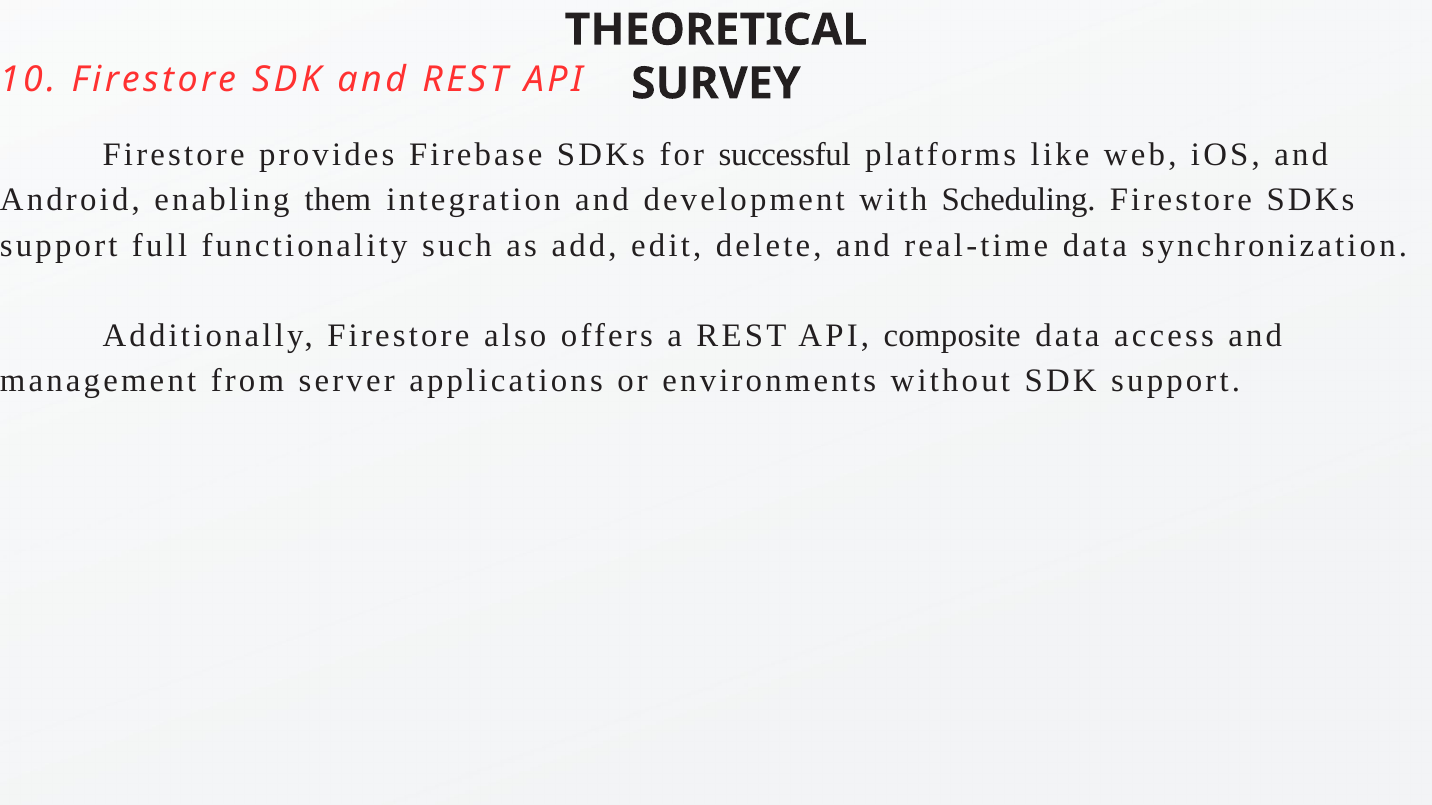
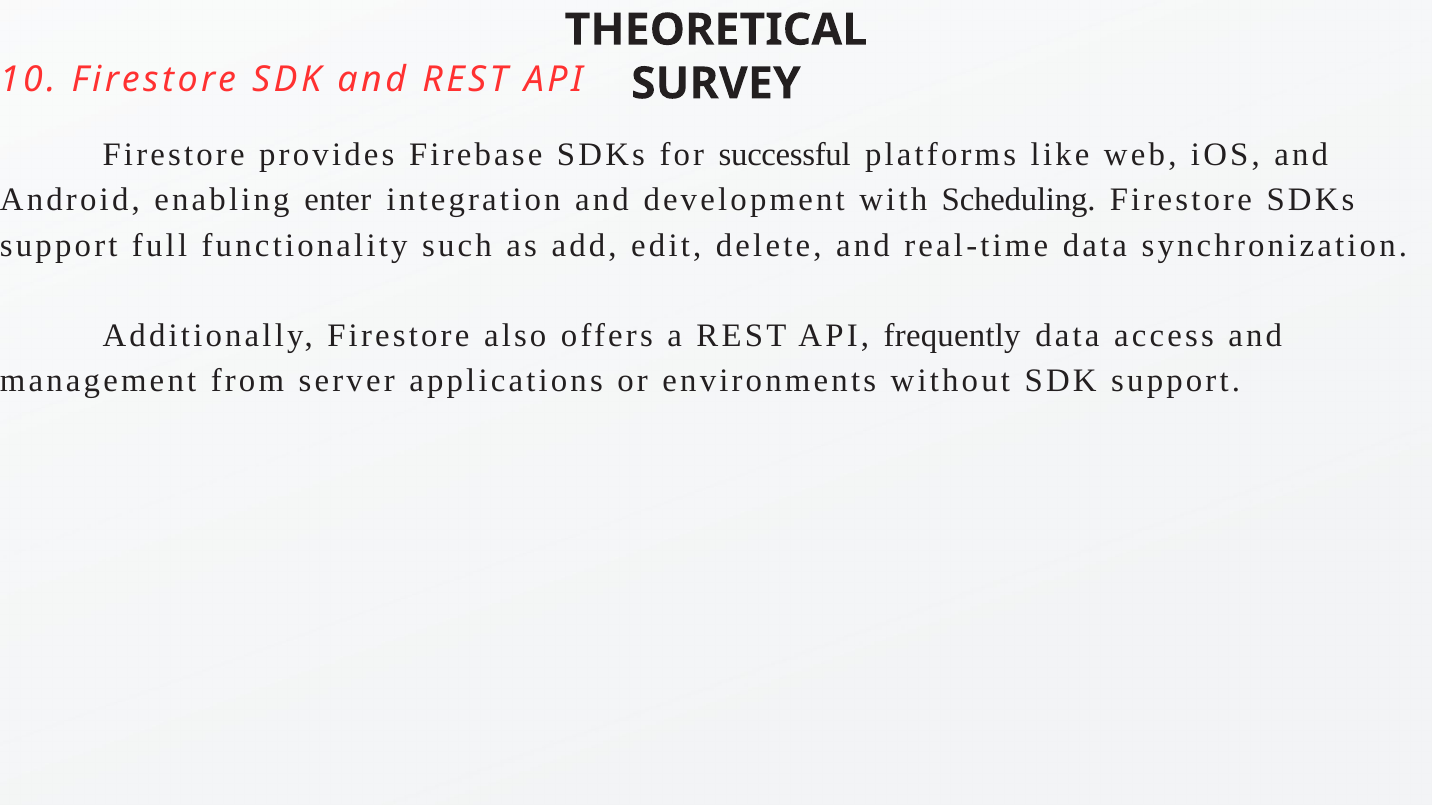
them: them -> enter
composite: composite -> frequently
